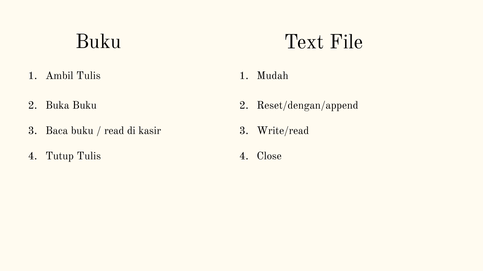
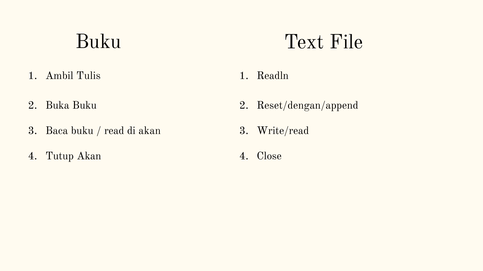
Mudah: Mudah -> Readln
di kasir: kasir -> akan
Tutup Tulis: Tulis -> Akan
